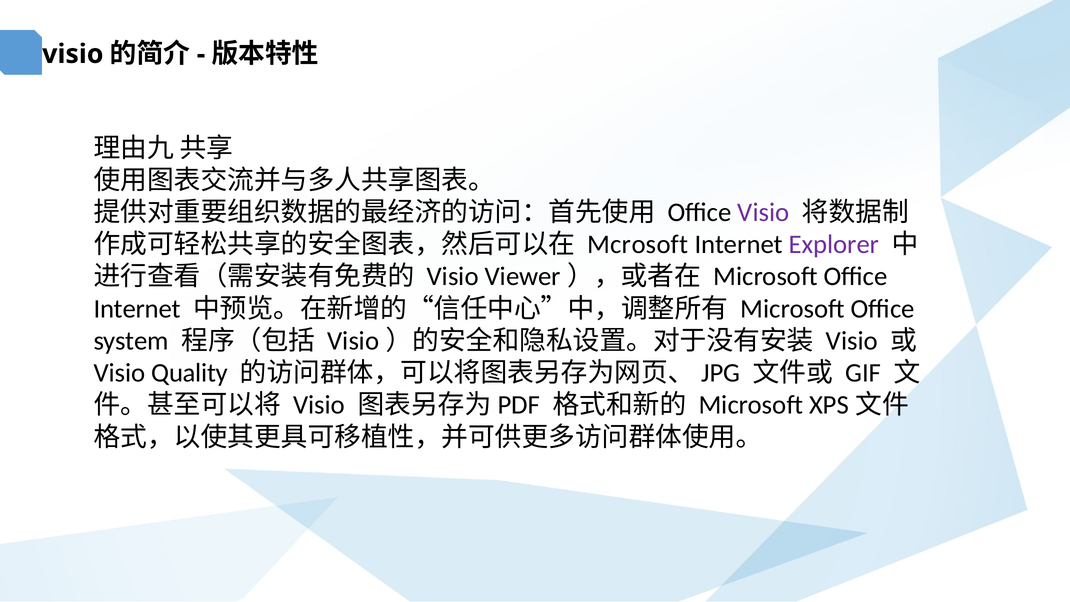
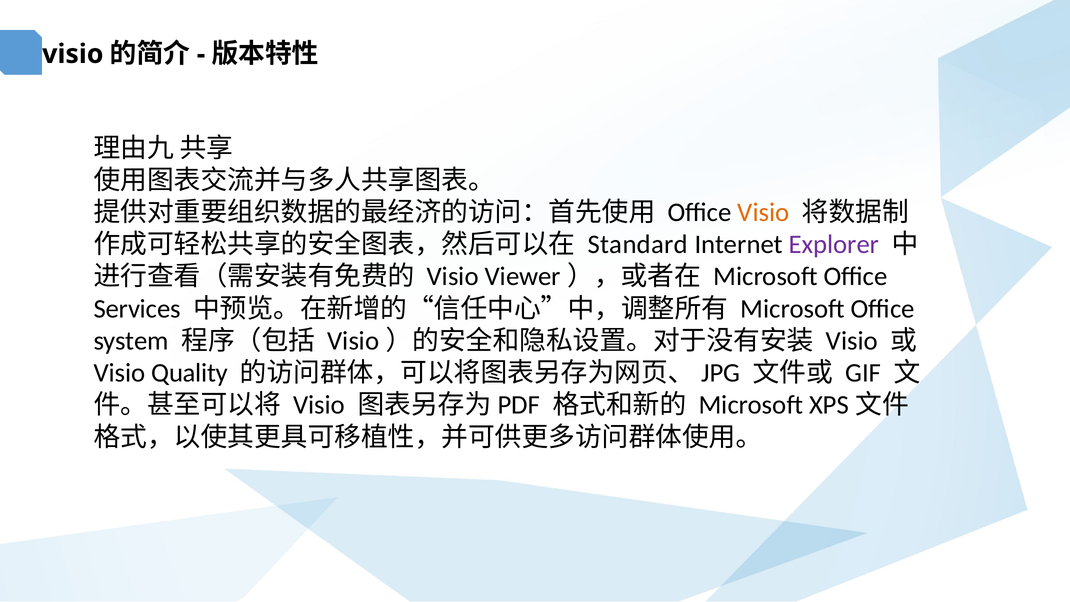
Visio at (763, 212) colour: purple -> orange
Mcrosoft: Mcrosoft -> Standard
Internet at (137, 309): Internet -> Services
